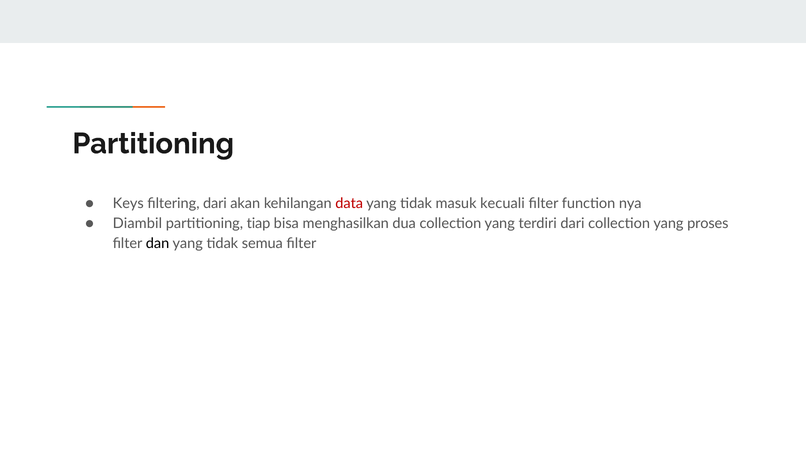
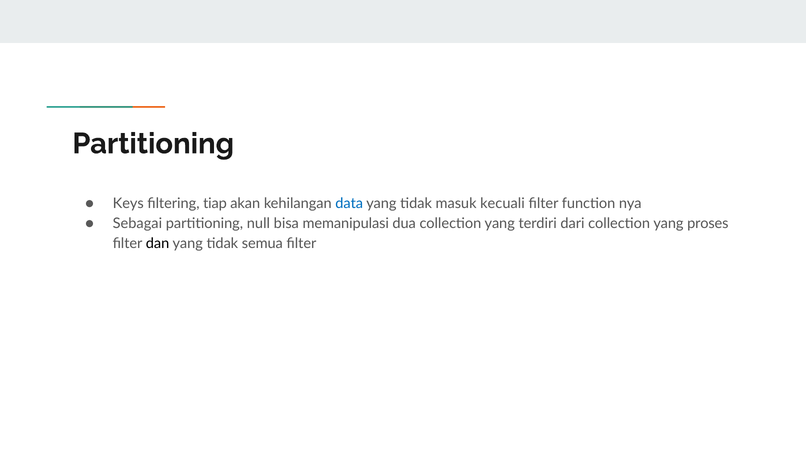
filtering dari: dari -> tiap
data colour: red -> blue
Diambil: Diambil -> Sebagai
tiap: tiap -> null
menghasilkan: menghasilkan -> memanipulasi
